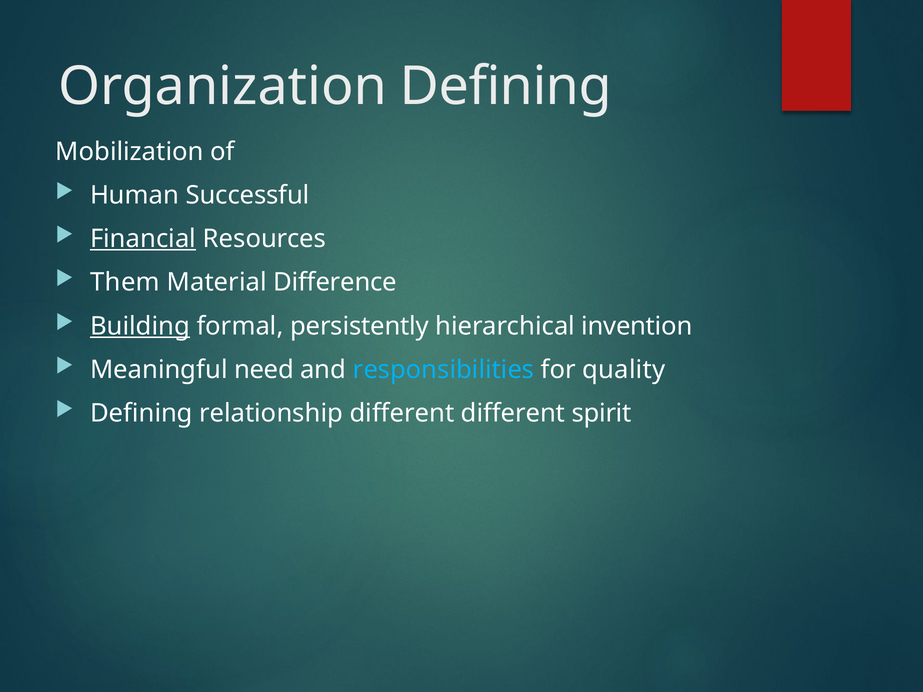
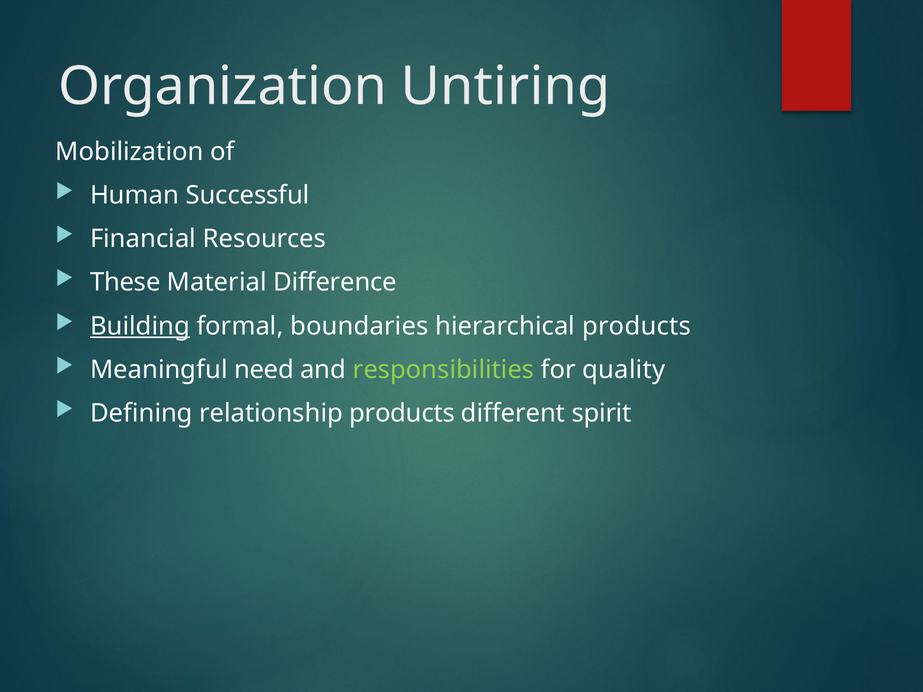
Organization Defining: Defining -> Untiring
Financial underline: present -> none
Them: Them -> These
persistently: persistently -> boundaries
hierarchical invention: invention -> products
responsibilities colour: light blue -> light green
relationship different: different -> products
